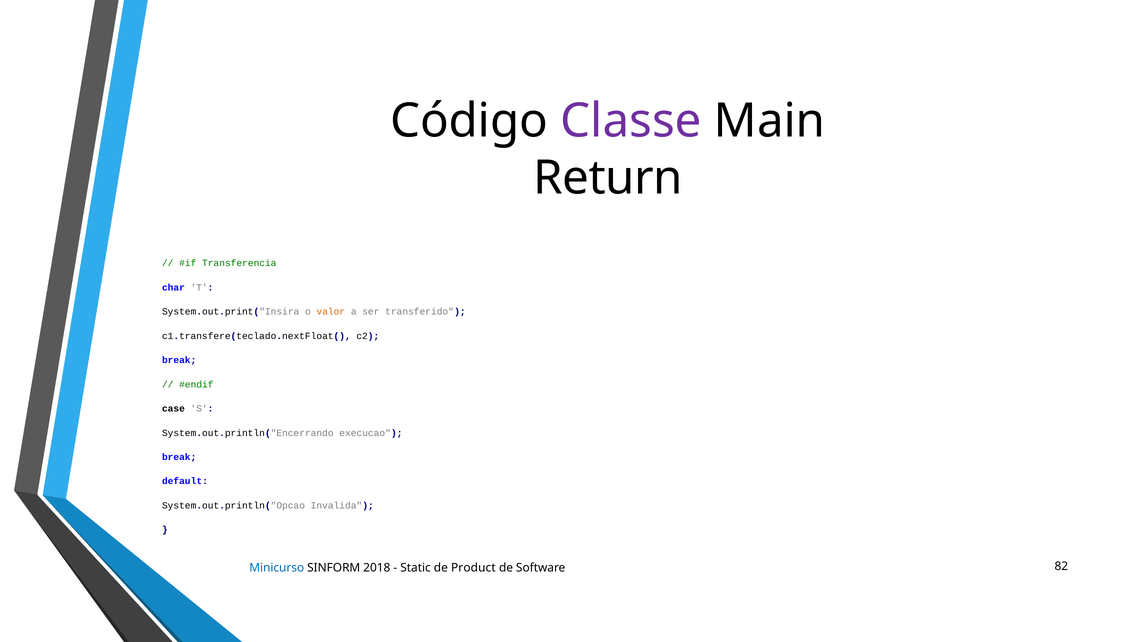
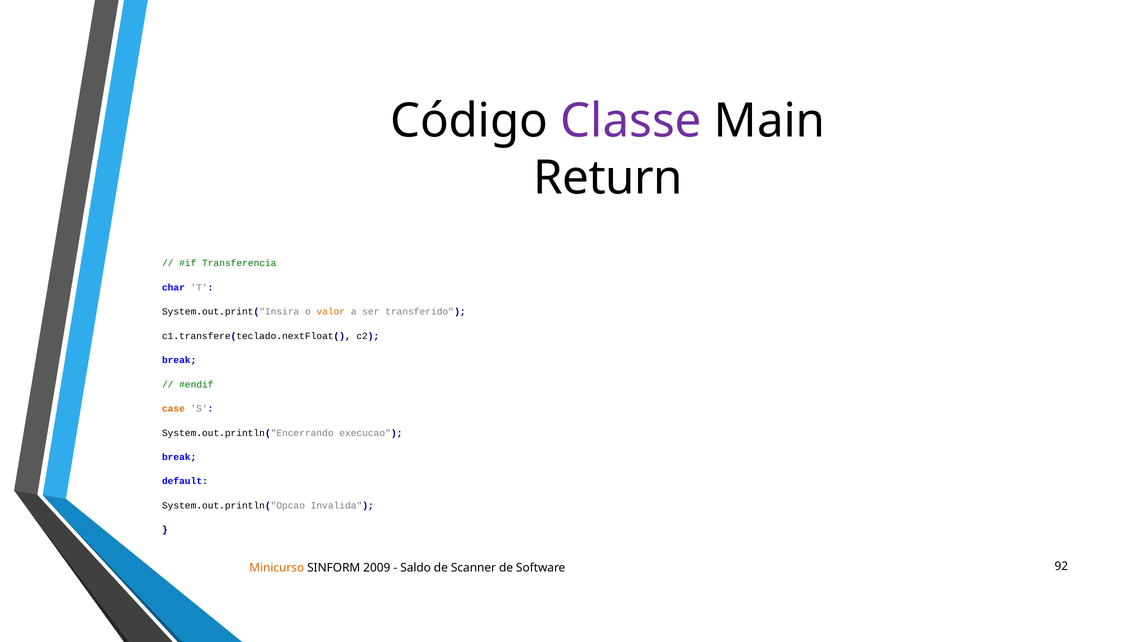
case colour: black -> orange
Minicurso colour: blue -> orange
2018: 2018 -> 2009
Static: Static -> Saldo
Product: Product -> Scanner
82: 82 -> 92
